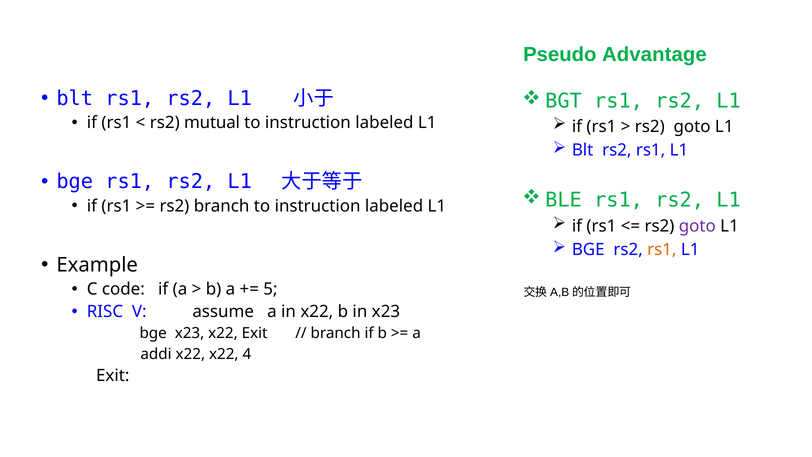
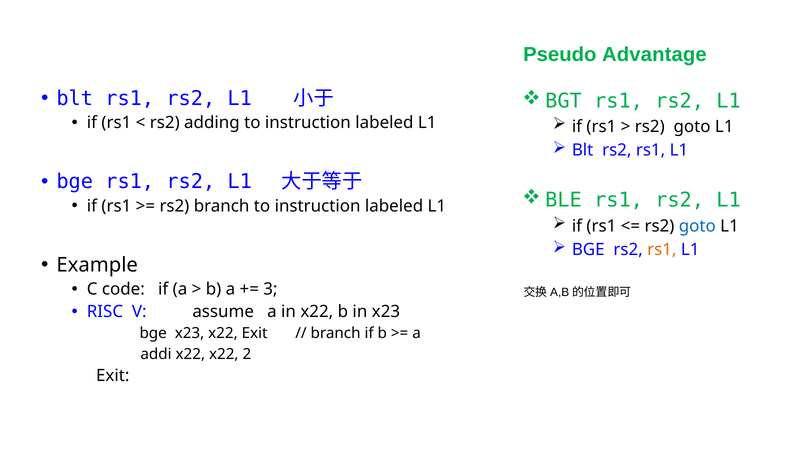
mutual: mutual -> adding
goto at (697, 226) colour: purple -> blue
5: 5 -> 3
4: 4 -> 2
